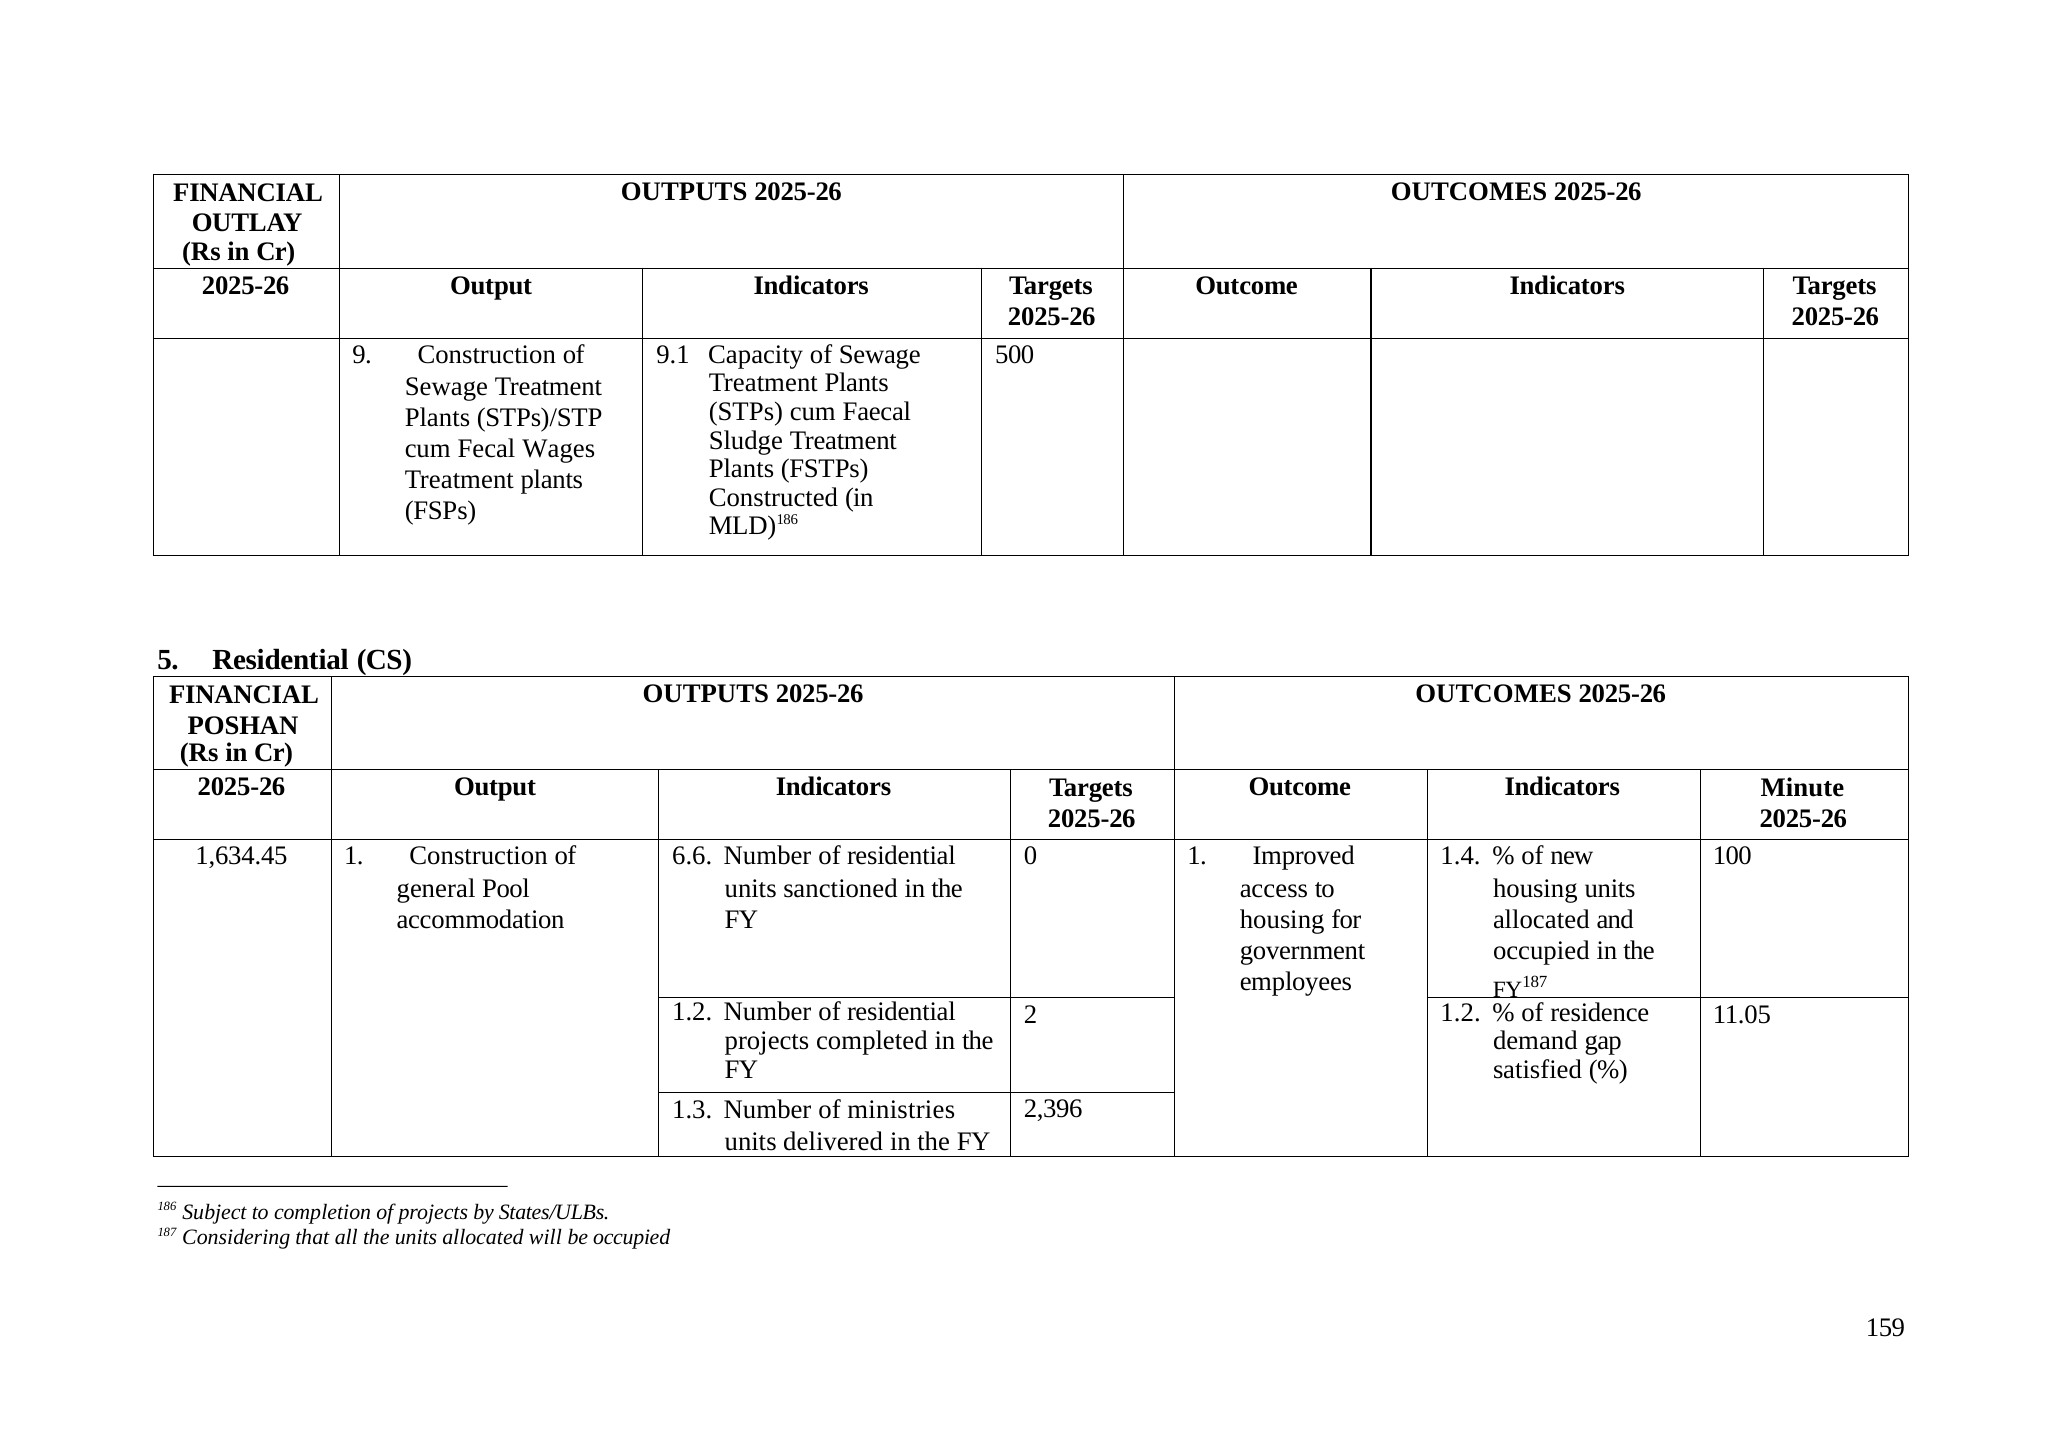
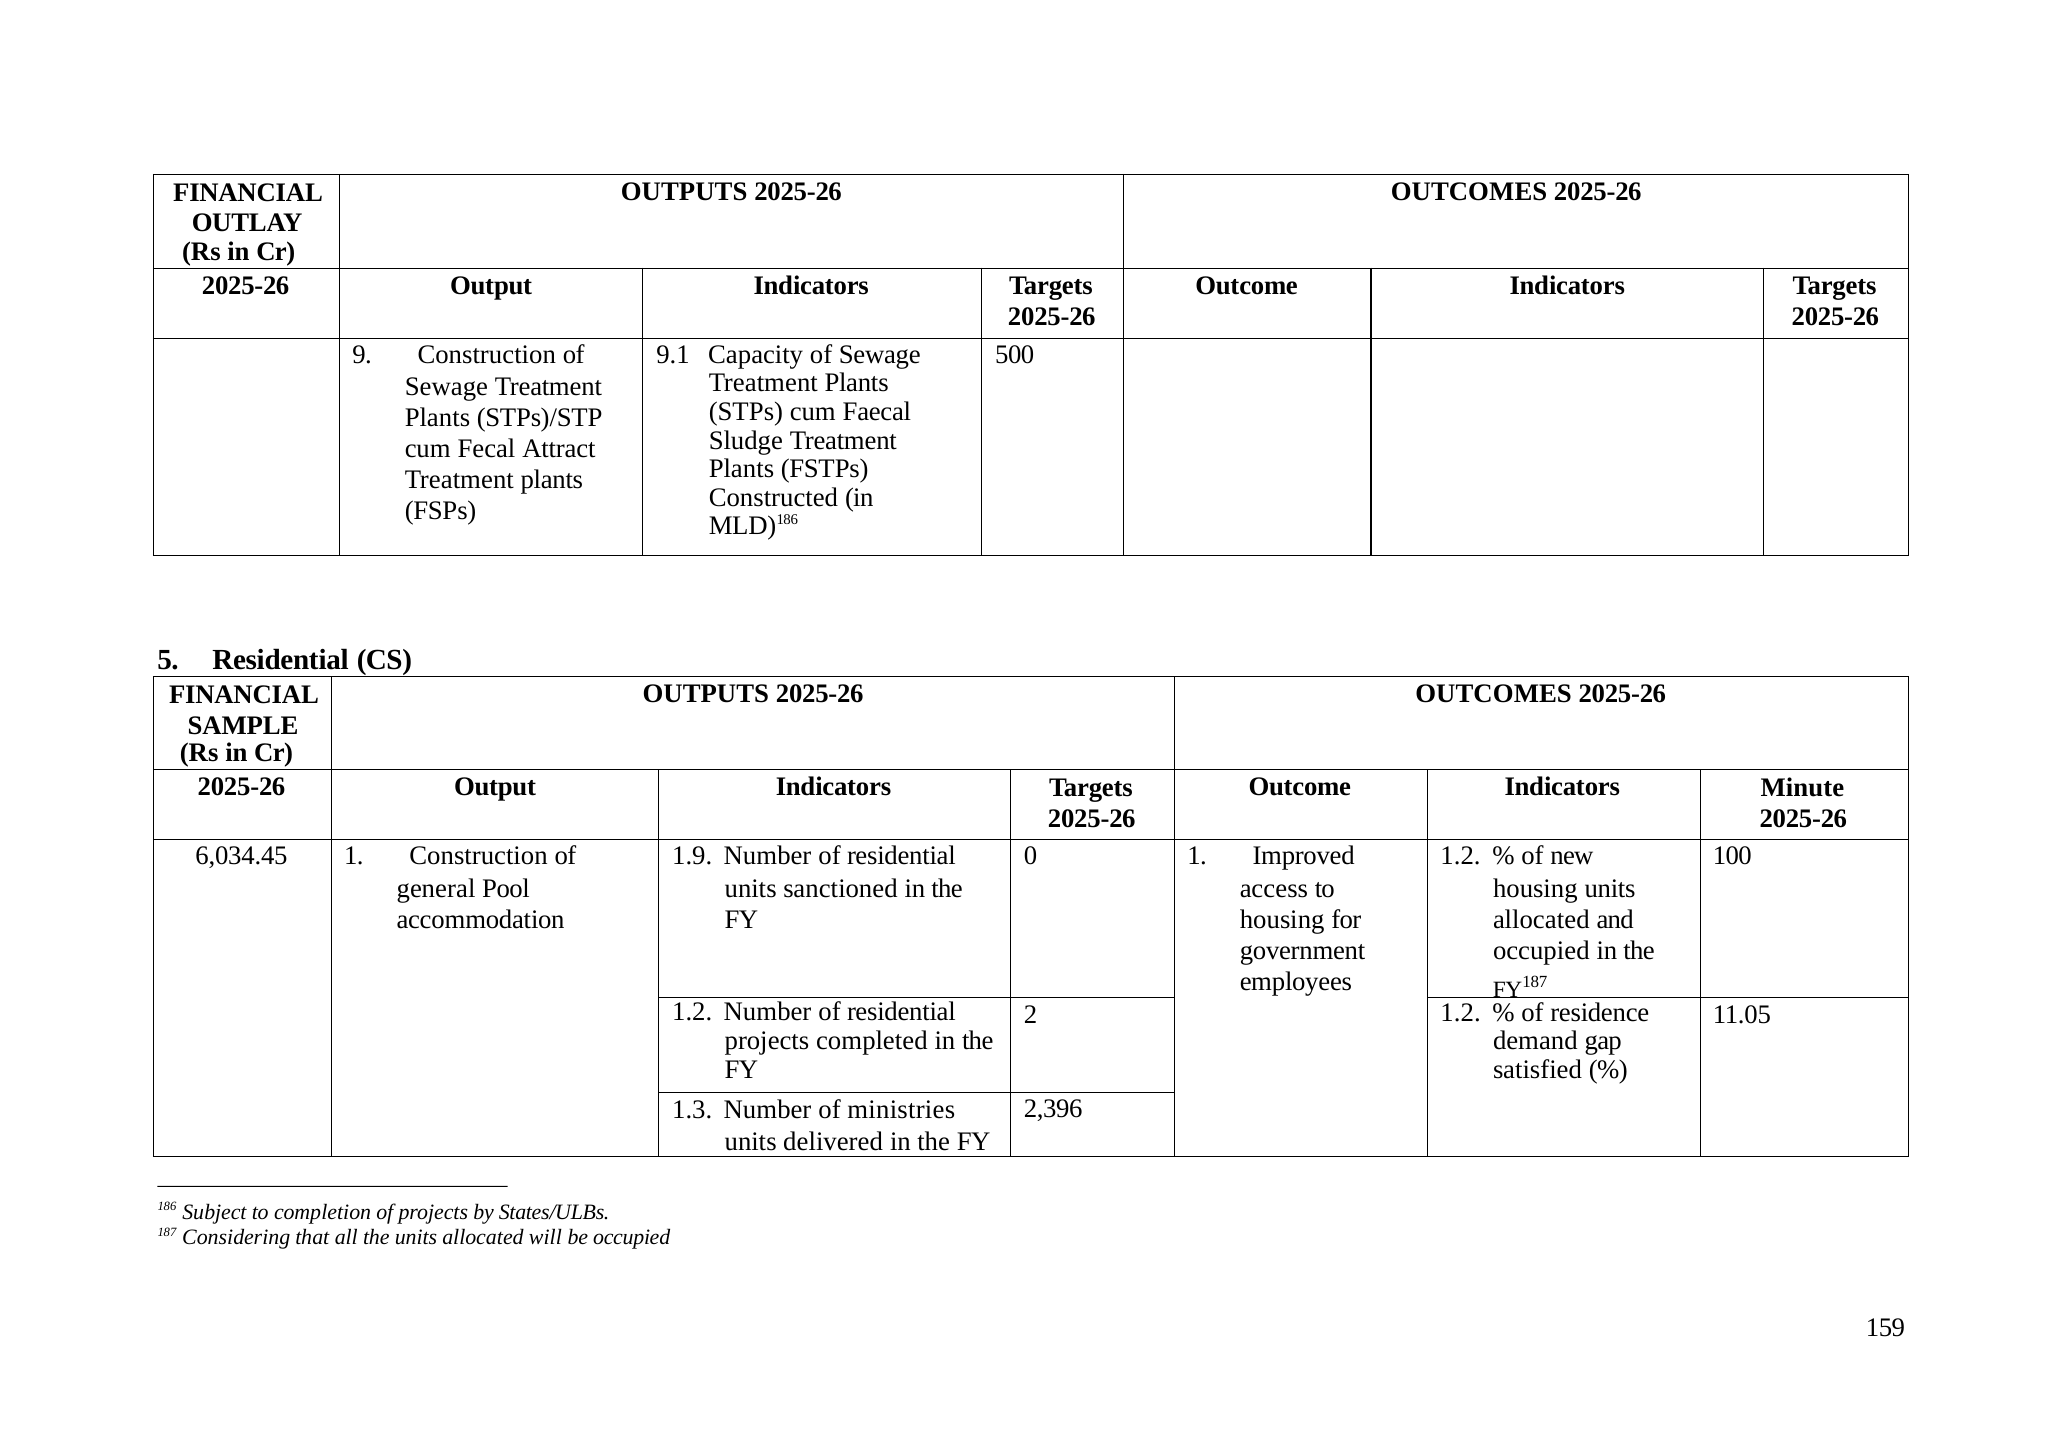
Wages: Wages -> Attract
POSHAN: POSHAN -> SAMPLE
1,634.45: 1,634.45 -> 6,034.45
6.6: 6.6 -> 1.9
1.4 at (1461, 856): 1.4 -> 1.2
